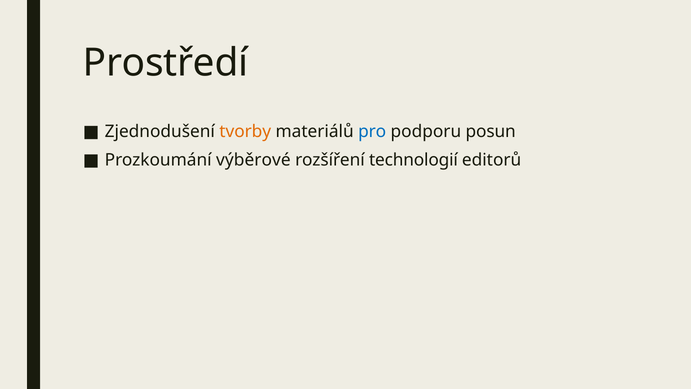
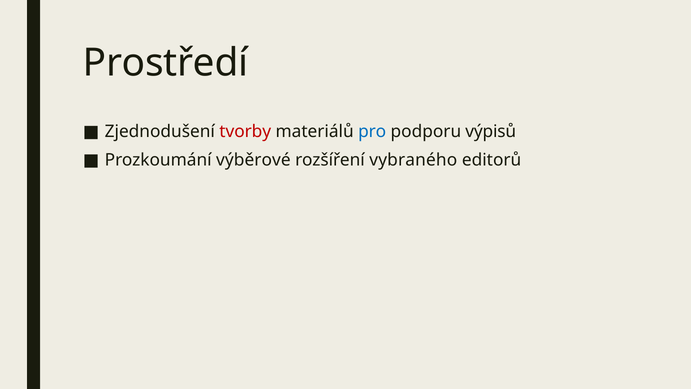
tvorby colour: orange -> red
posun: posun -> výpisů
technologií: technologií -> vybraného
